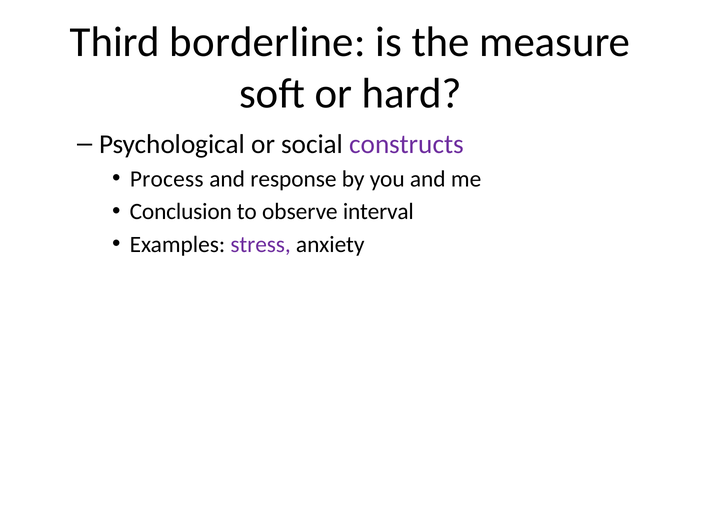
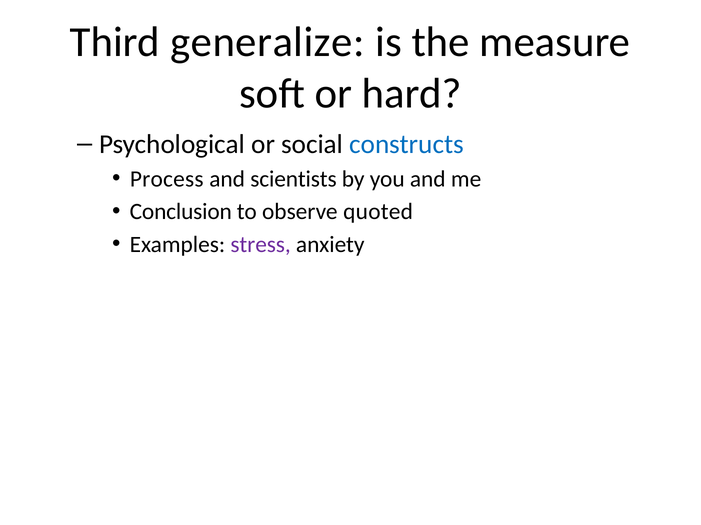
borderline: borderline -> generalize
constructs colour: purple -> blue
response: response -> scientists
interval: interval -> quoted
